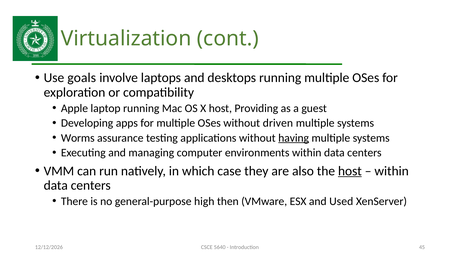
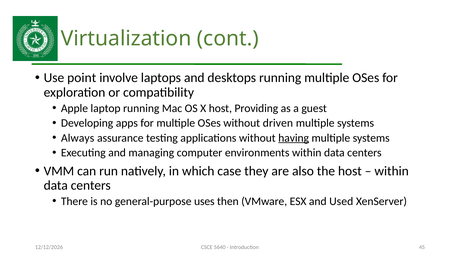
goals: goals -> point
Worms: Worms -> Always
host at (350, 171) underline: present -> none
high: high -> uses
